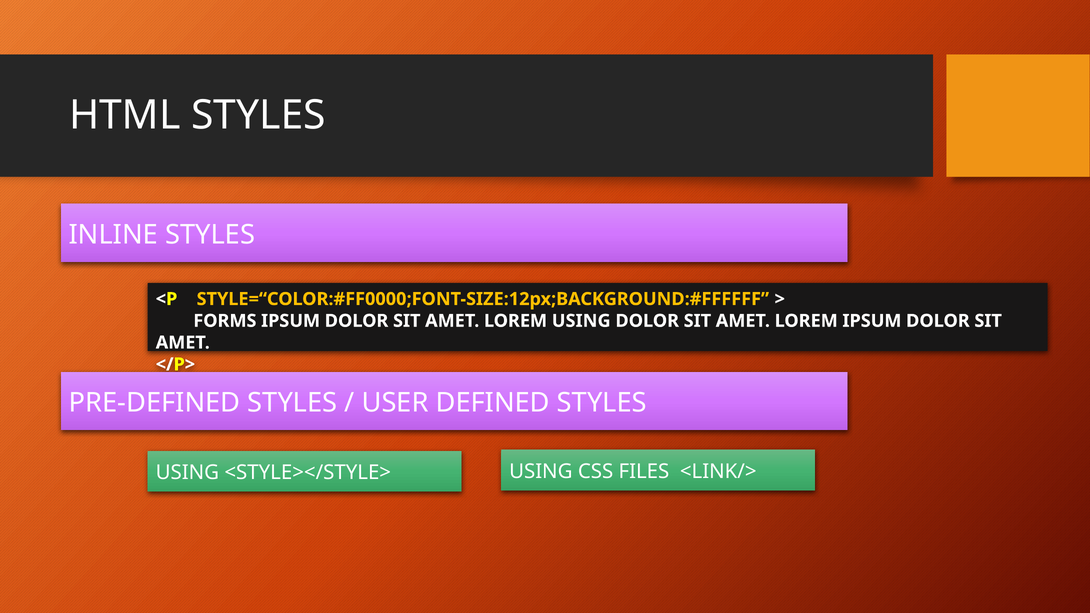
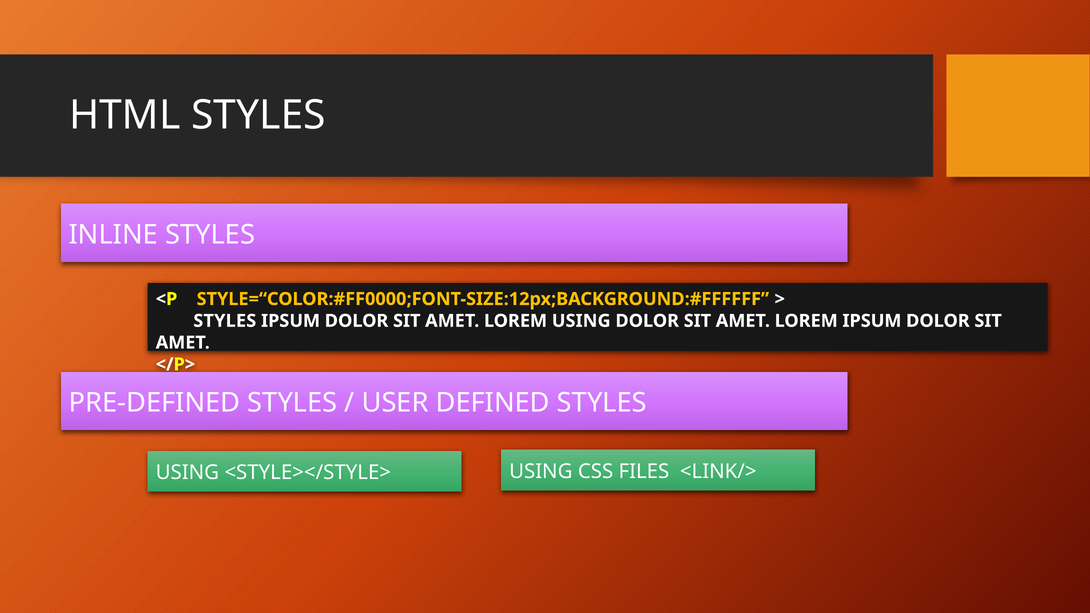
FORMS at (225, 321): FORMS -> STYLES
